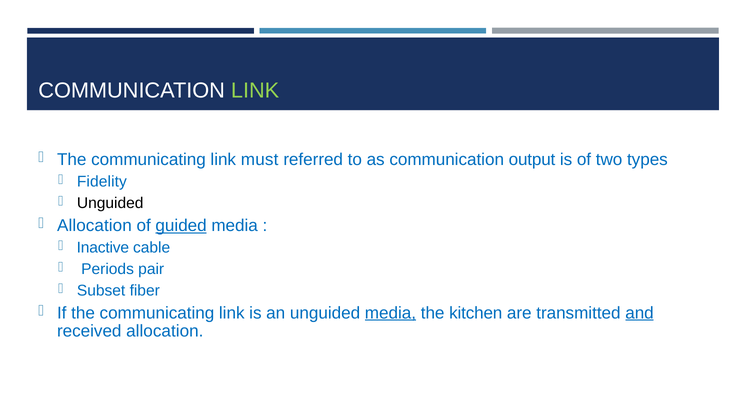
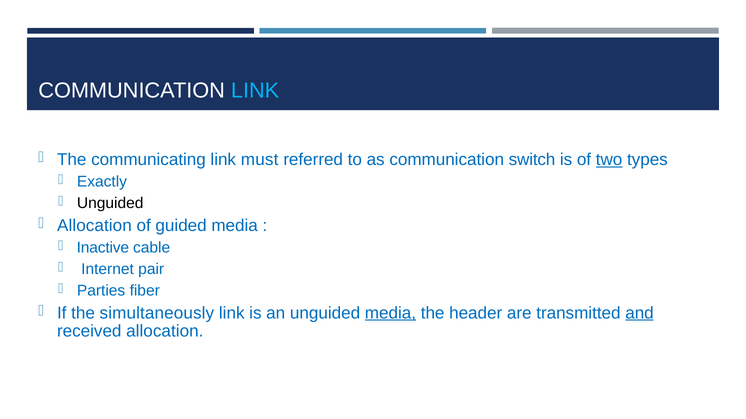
LINK at (255, 91) colour: light green -> light blue
output: output -> switch
two underline: none -> present
Fidelity: Fidelity -> Exactly
guided underline: present -> none
Periods: Periods -> Internet
Subset: Subset -> Parties
If the communicating: communicating -> simultaneously
kitchen: kitchen -> header
